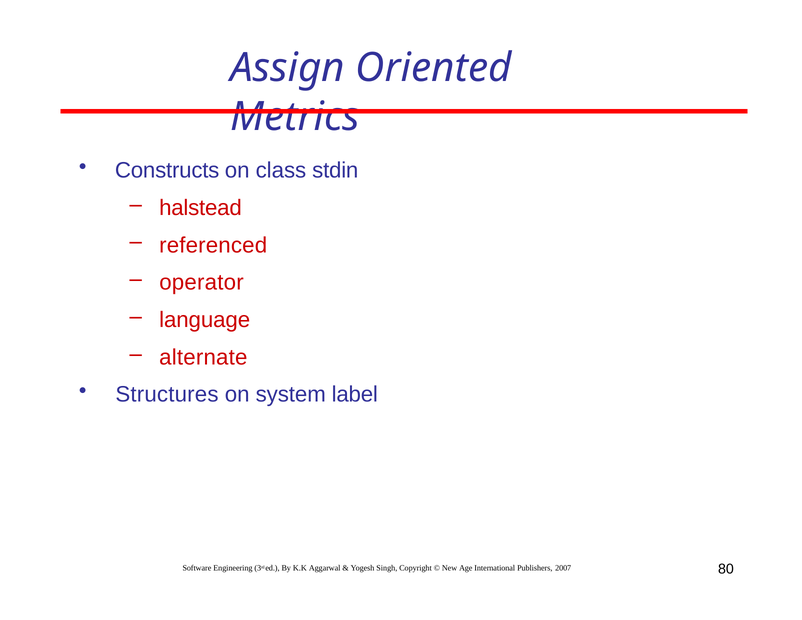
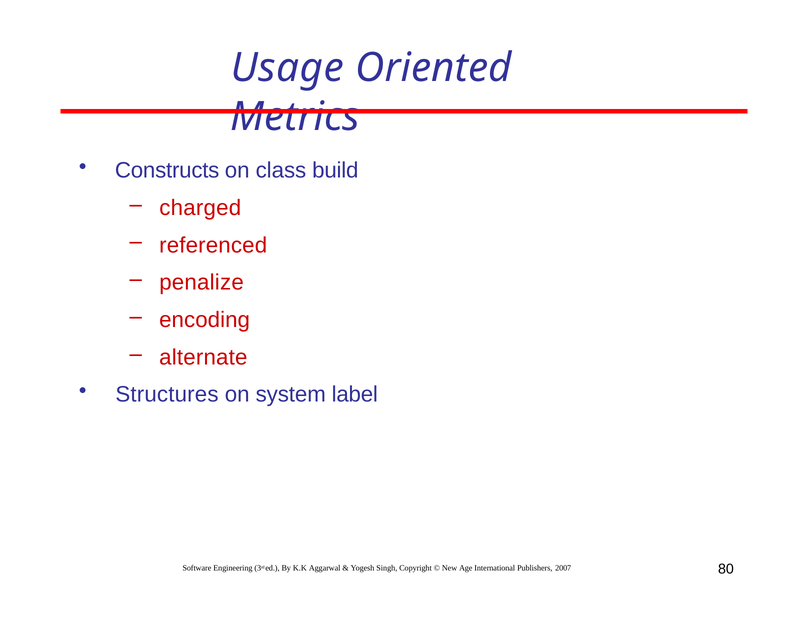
Assign: Assign -> Usage
stdin: stdin -> build
halstead: halstead -> charged
operator: operator -> penalize
language: language -> encoding
